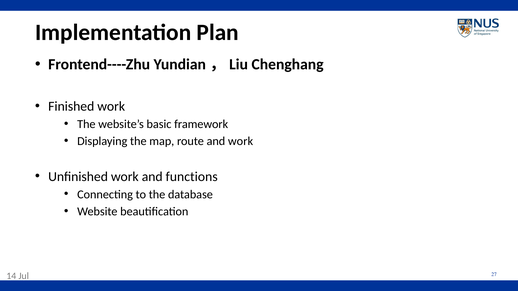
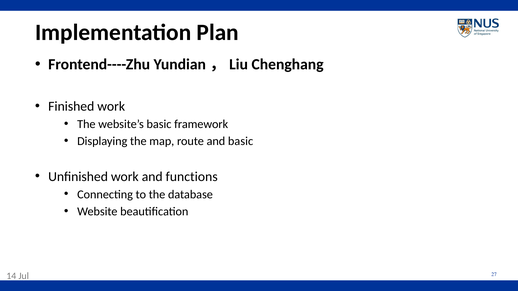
and work: work -> basic
